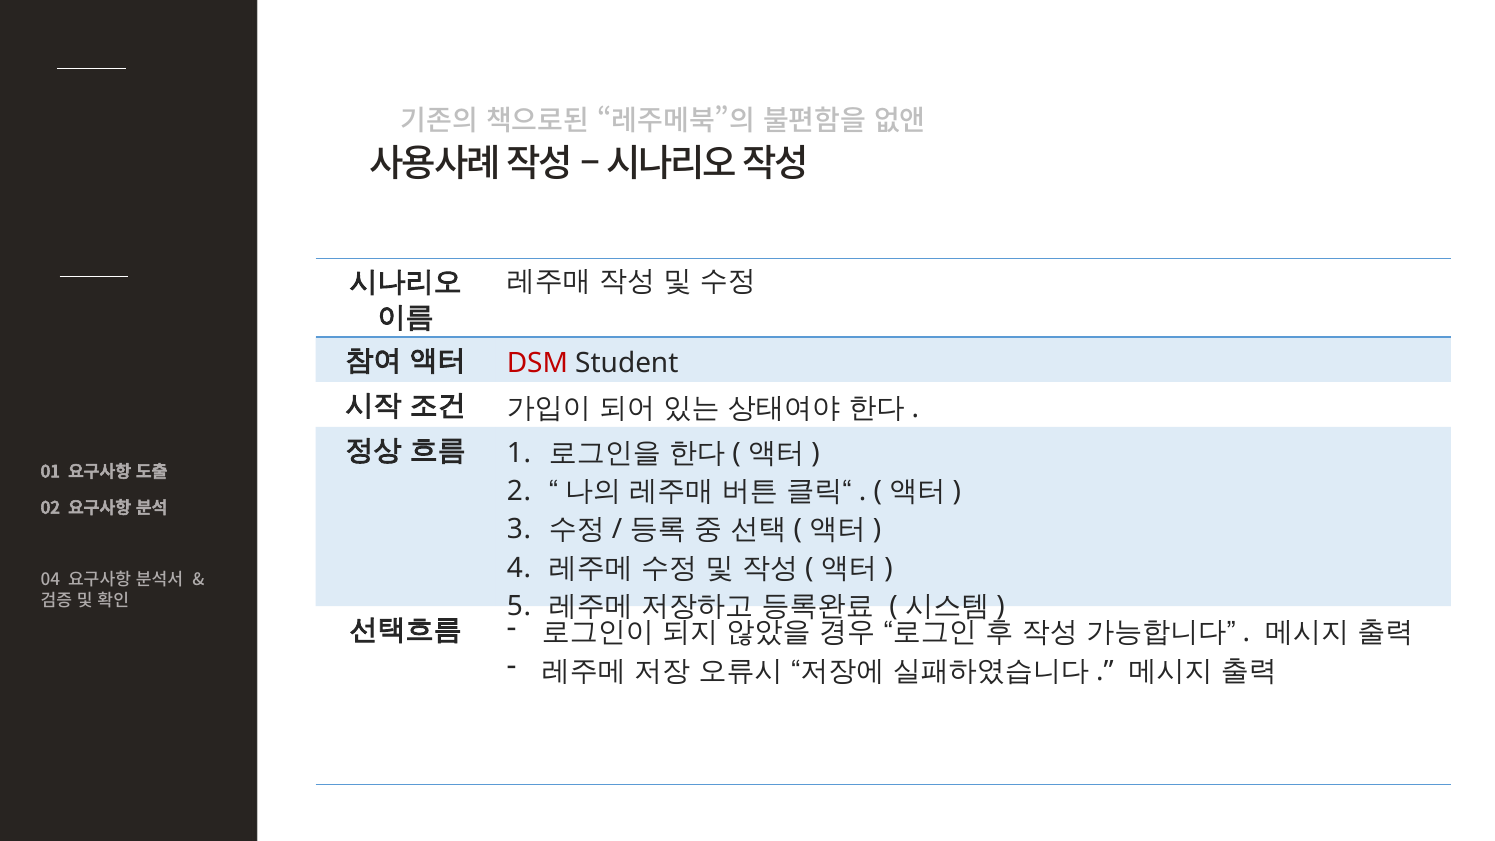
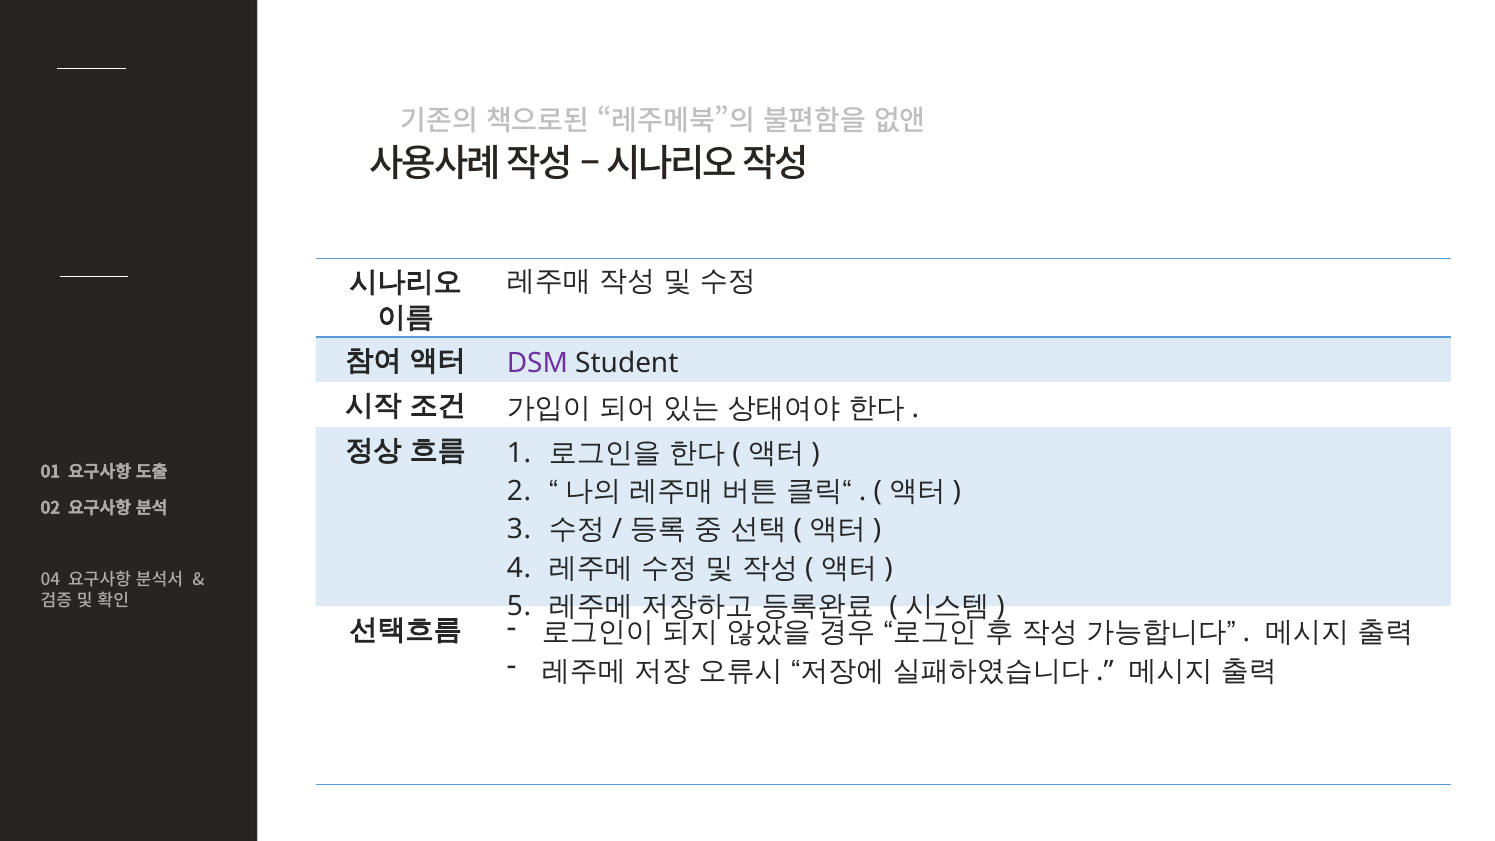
DSM colour: red -> purple
